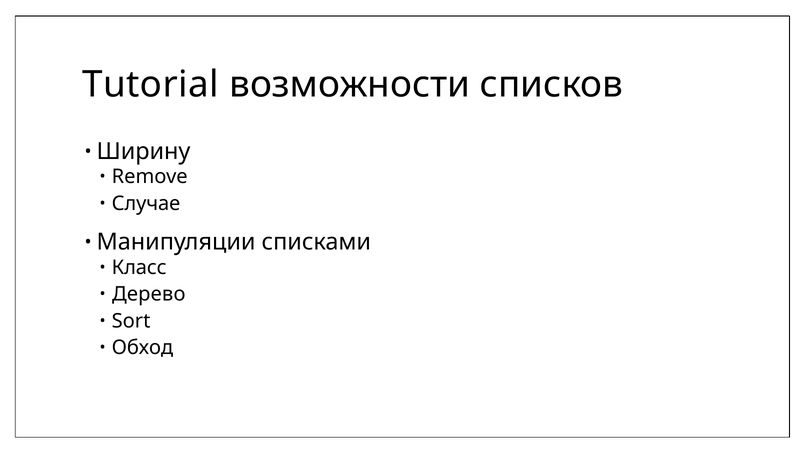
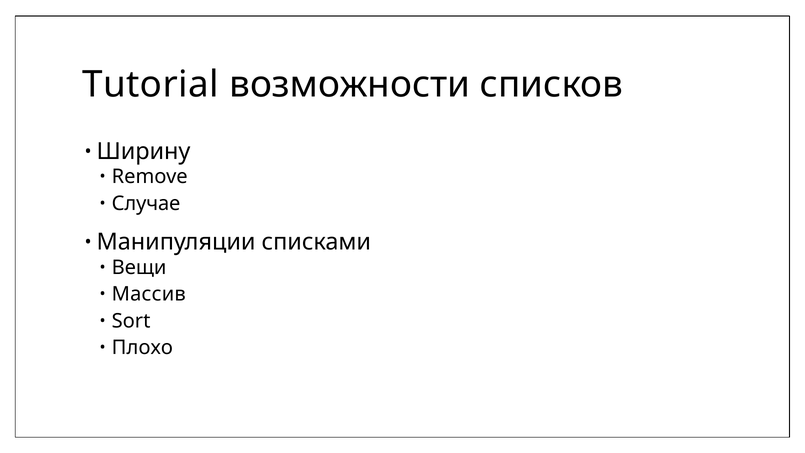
Класс: Класс -> Вещи
Дерево: Дерево -> Массив
Обход: Обход -> Плохо
